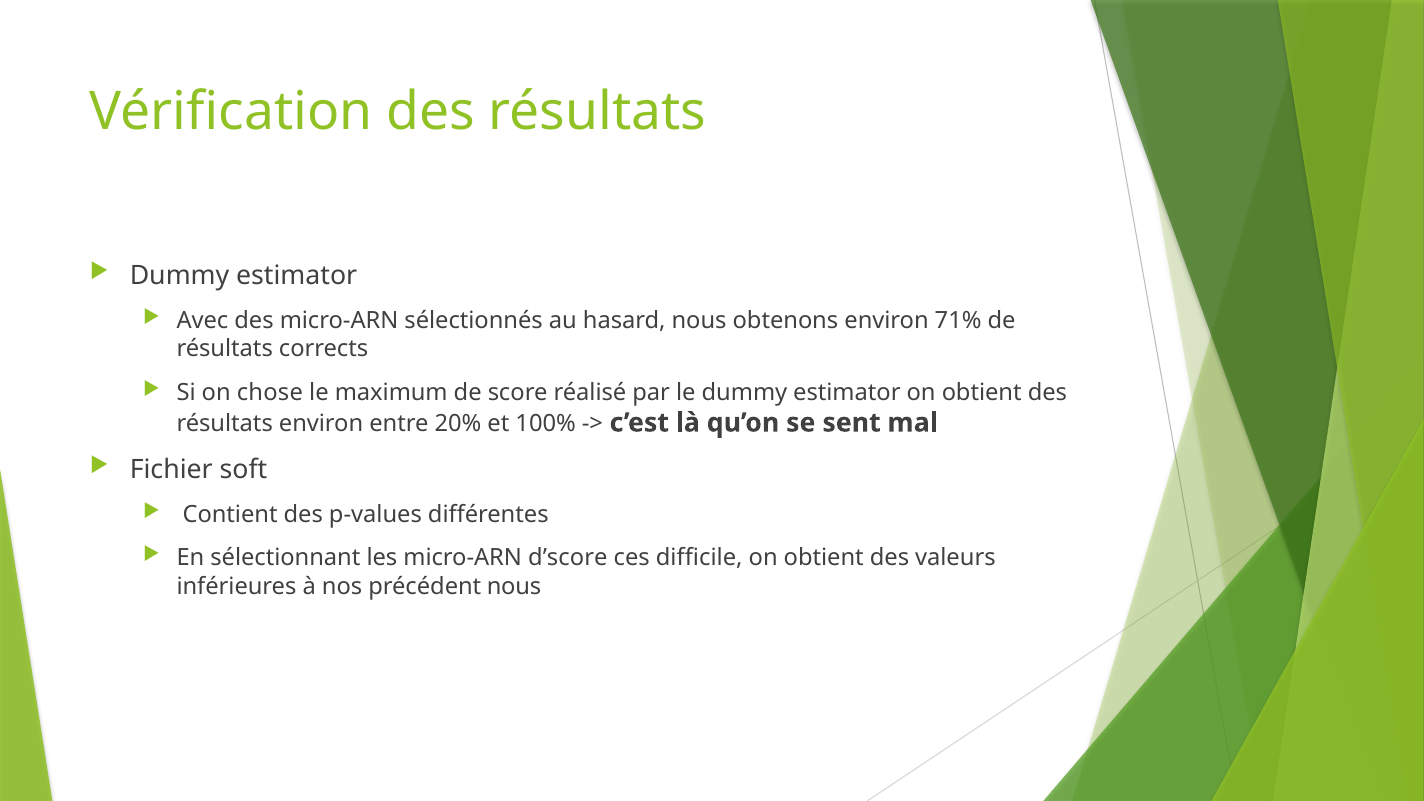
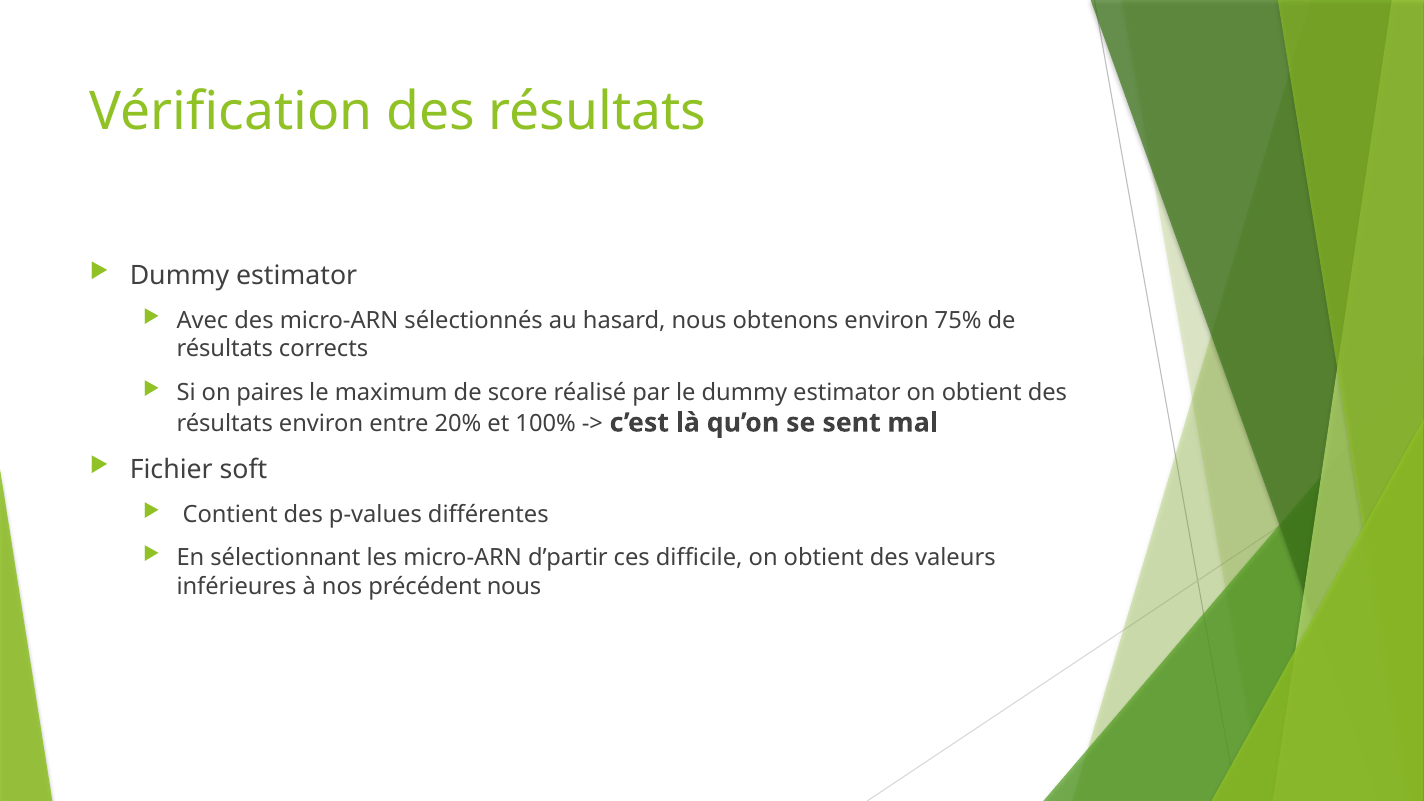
71%: 71% -> 75%
chose: chose -> paires
d’score: d’score -> d’partir
